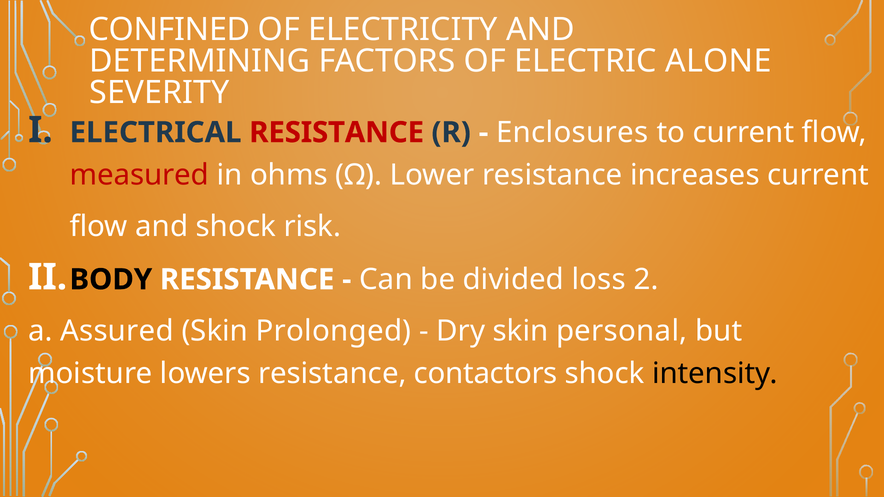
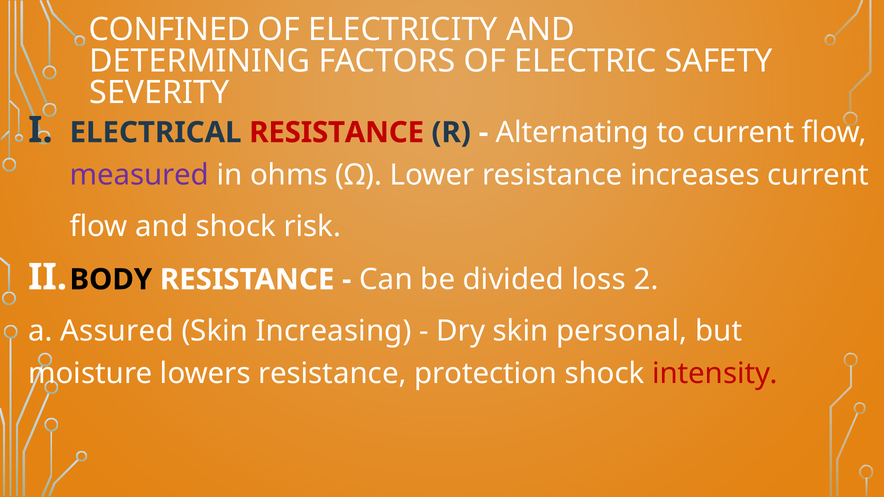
ALONE: ALONE -> SAFETY
Enclosures: Enclosures -> Alternating
measured colour: red -> purple
Prolonged: Prolonged -> Increasing
contactors: contactors -> protection
intensity colour: black -> red
